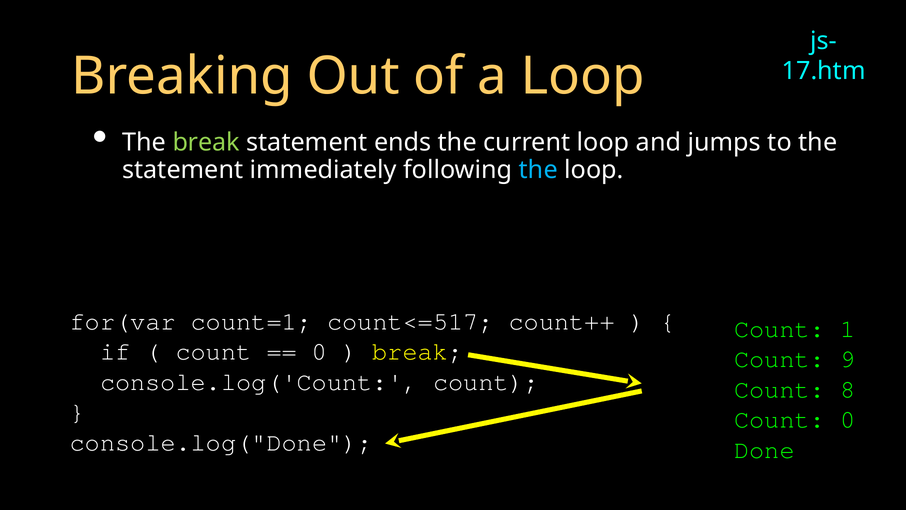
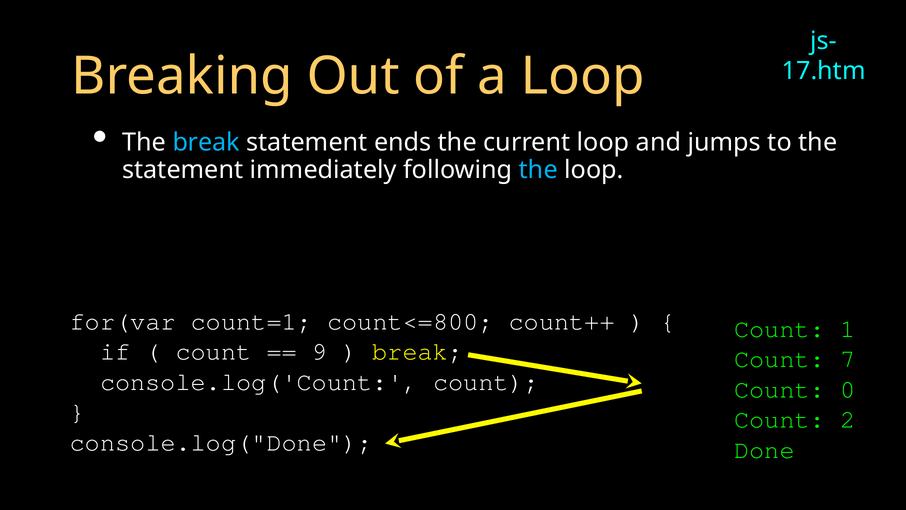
break at (206, 143) colour: light green -> light blue
count<=517: count<=517 -> count<=800
0 at (319, 351): 0 -> 9
9: 9 -> 7
8: 8 -> 0
Count 0: 0 -> 2
